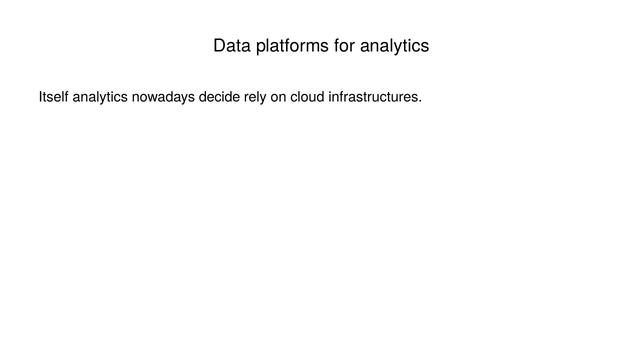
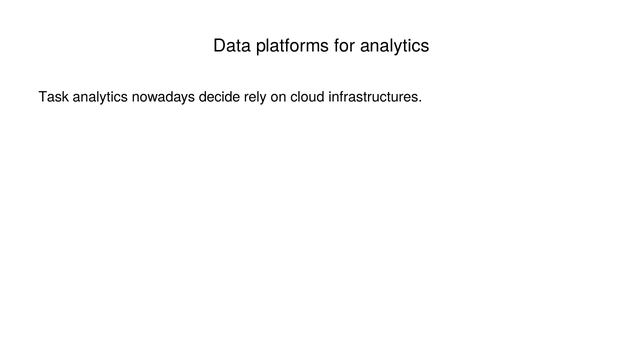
Itself: Itself -> Task
